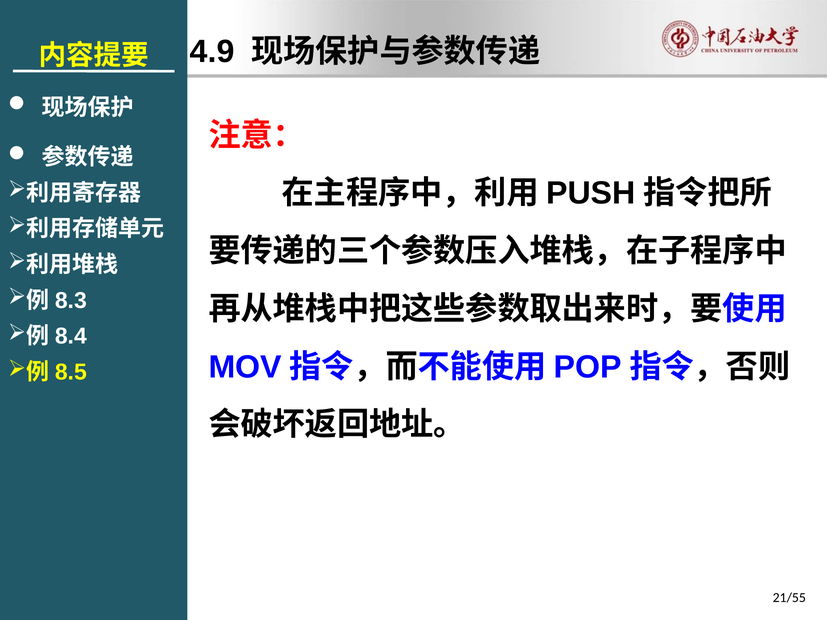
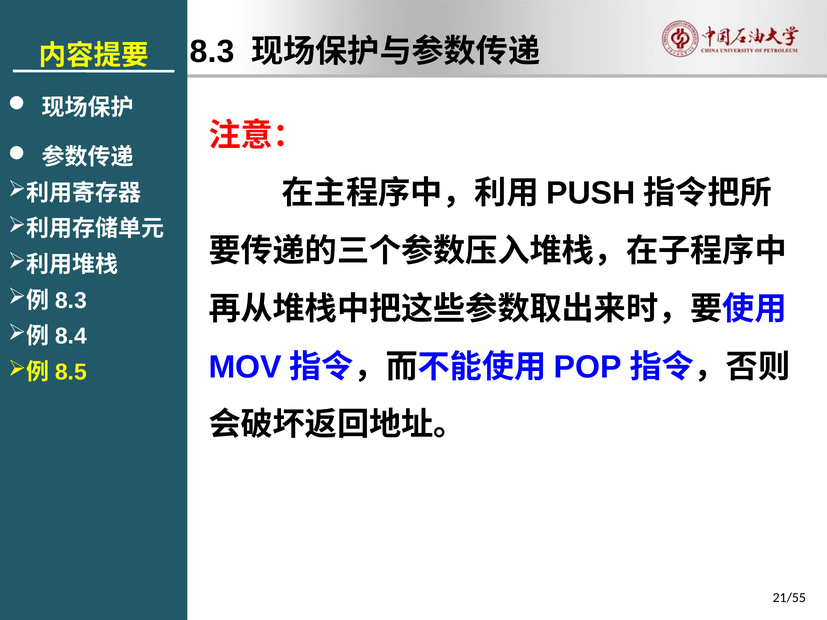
4.9: 4.9 -> 8.3
